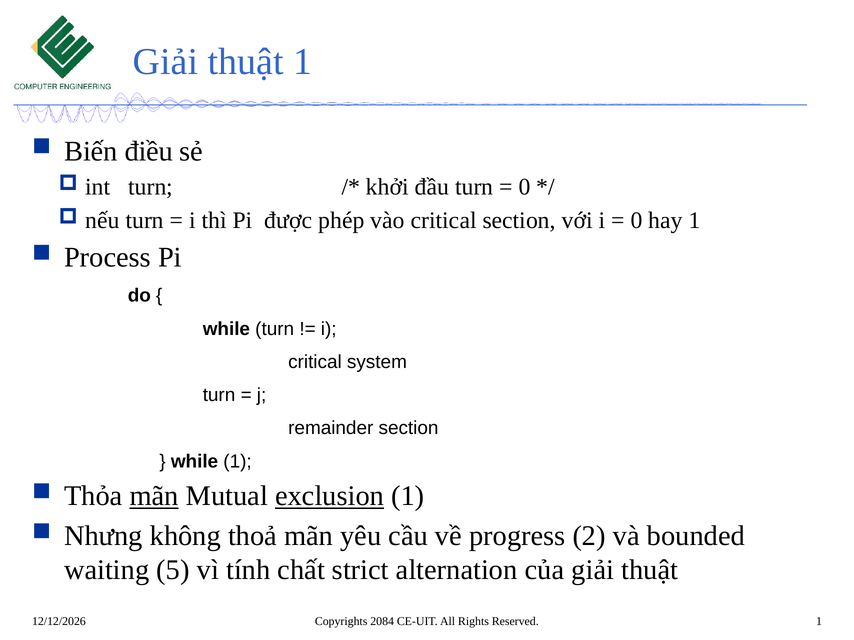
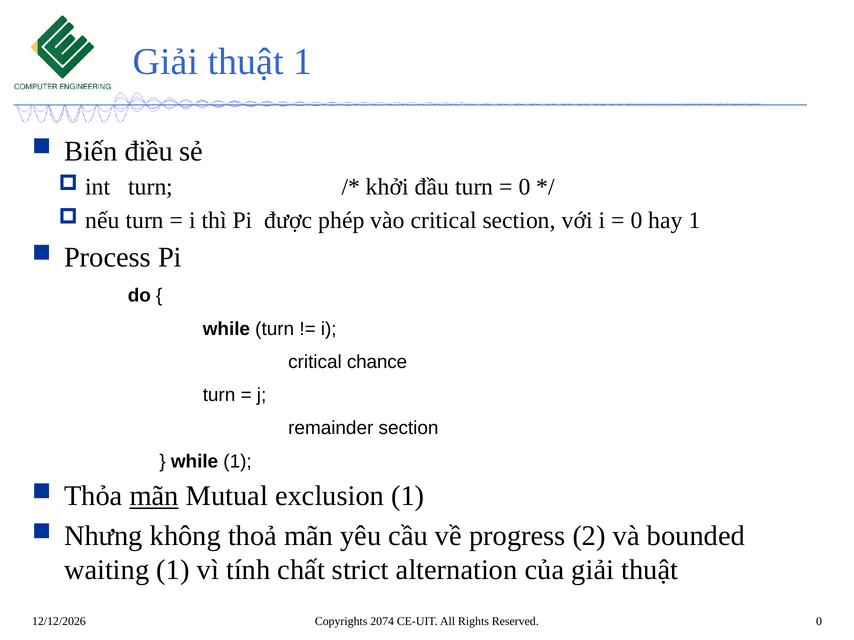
system: system -> chance
exclusion underline: present -> none
waiting 5: 5 -> 1
2084: 2084 -> 2074
Reserved 1: 1 -> 0
